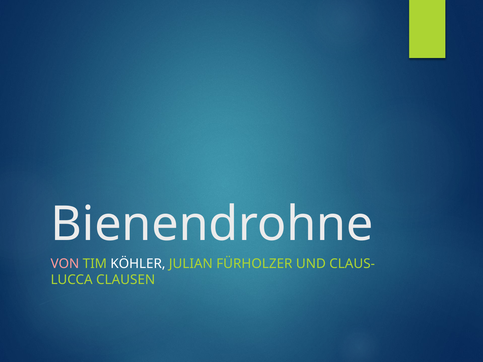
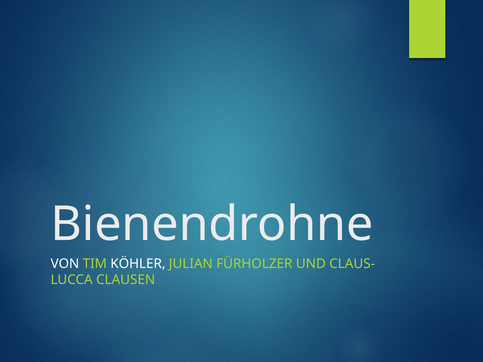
VON colour: pink -> white
